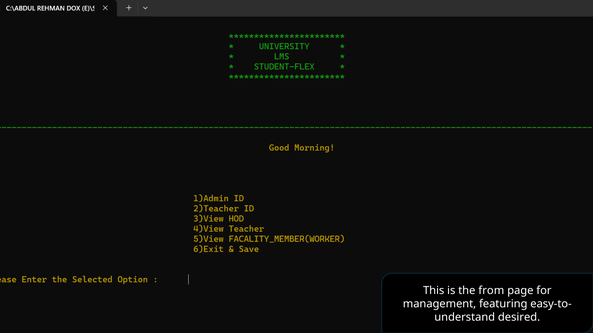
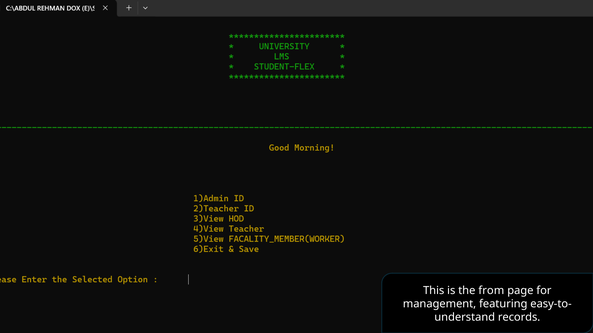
desired: desired -> records
